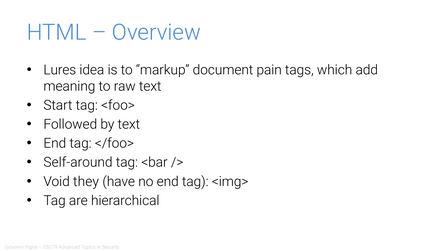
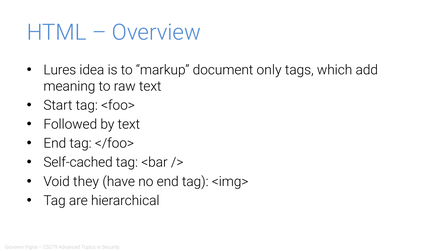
pain: pain -> only
Self-around: Self-around -> Self-cached
